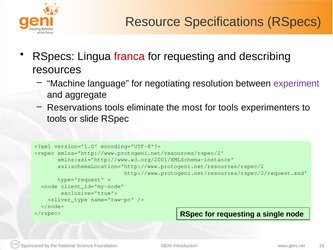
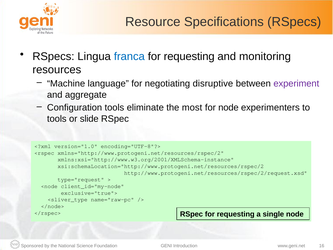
franca colour: red -> blue
describing: describing -> monitoring
resolution: resolution -> disruptive
Reservations: Reservations -> Configuration
for tools: tools -> node
